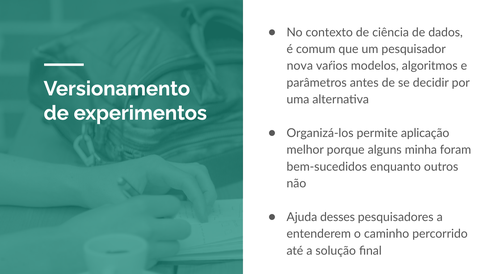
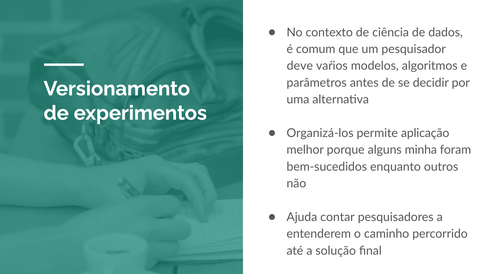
nova: nova -> deve
desses: desses -> contar
